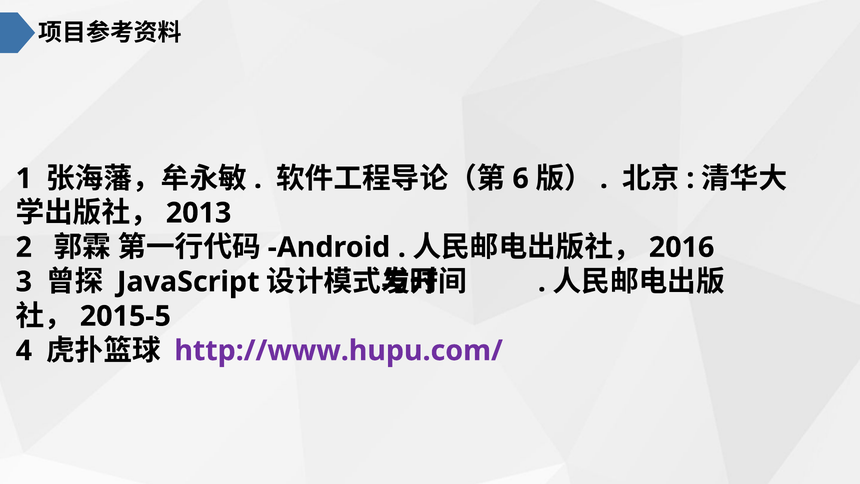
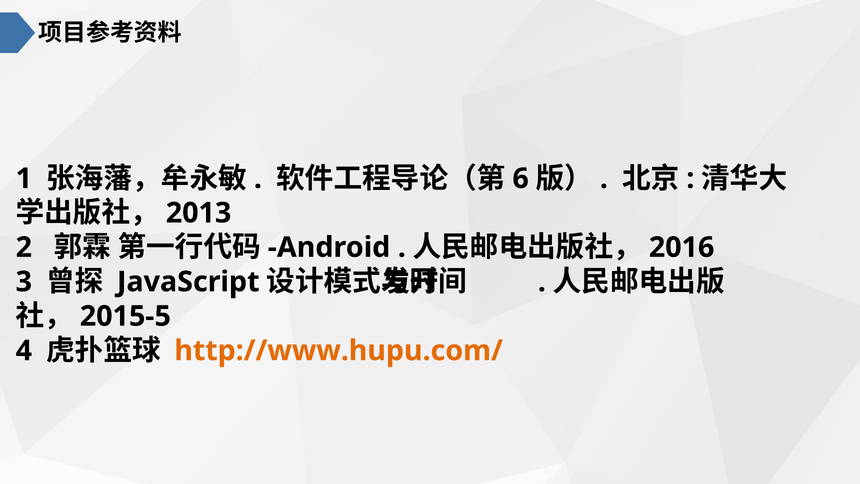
http://www.hupu.com/ colour: purple -> orange
